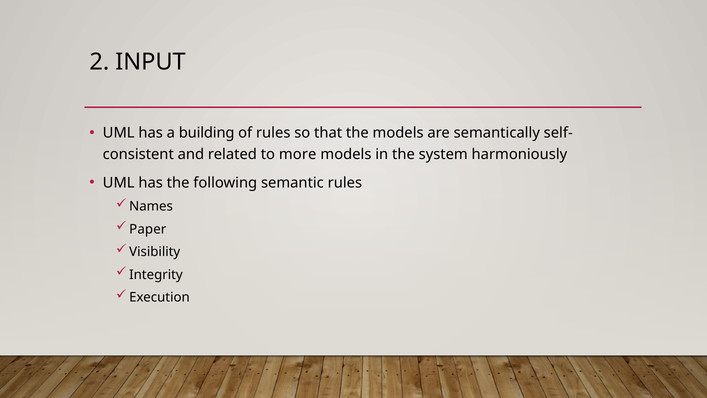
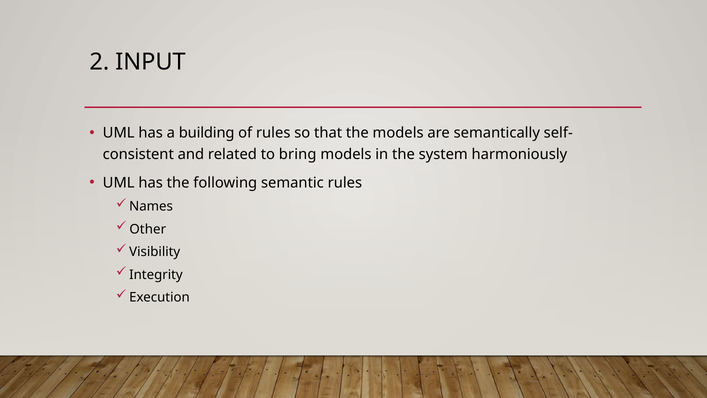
more: more -> bring
Paper: Paper -> Other
